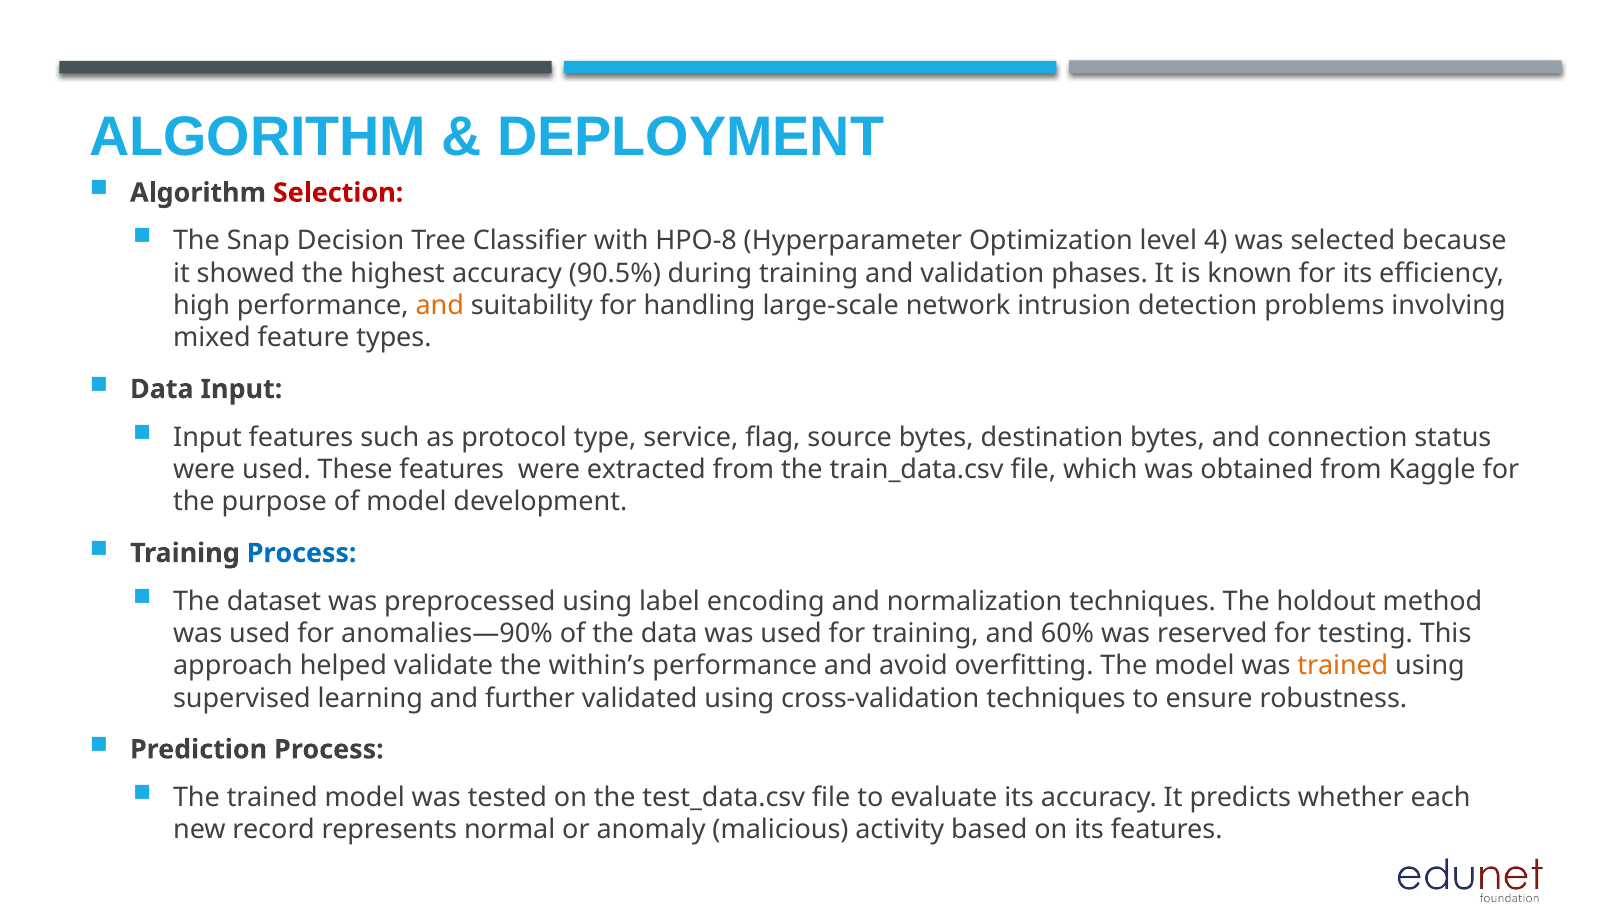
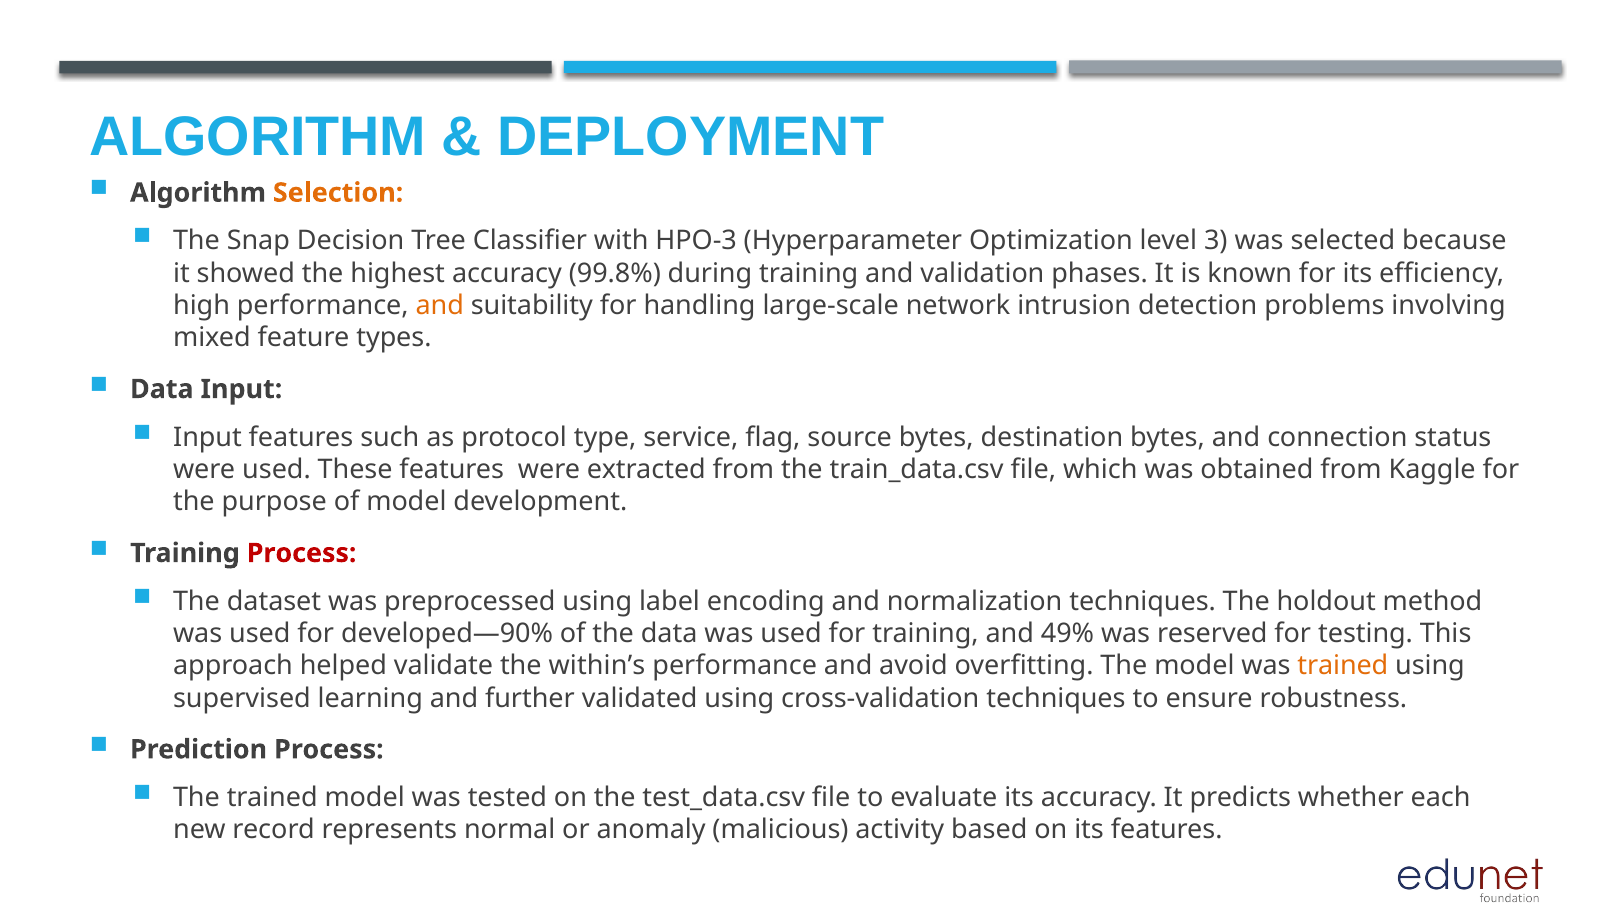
Selection colour: red -> orange
HPO-8: HPO-8 -> HPO-3
4: 4 -> 3
90.5%: 90.5% -> 99.8%
Process at (302, 553) colour: blue -> red
anomalies—90%: anomalies—90% -> developed—90%
60%: 60% -> 49%
